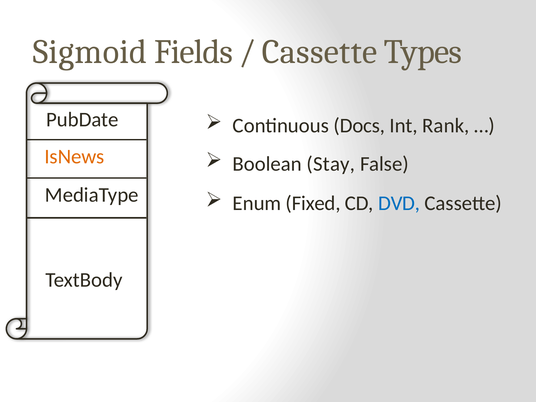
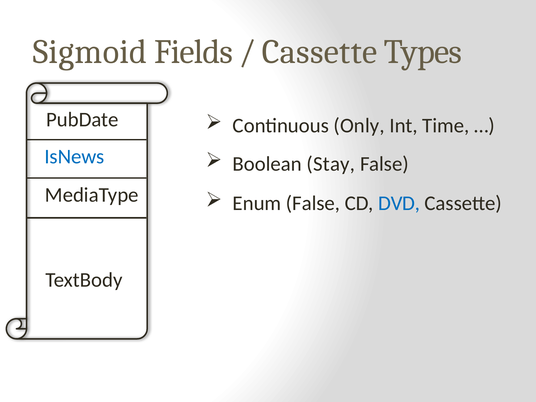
Docs: Docs -> Only
Rank: Rank -> Time
IsNews colour: orange -> blue
Enum Fixed: Fixed -> False
